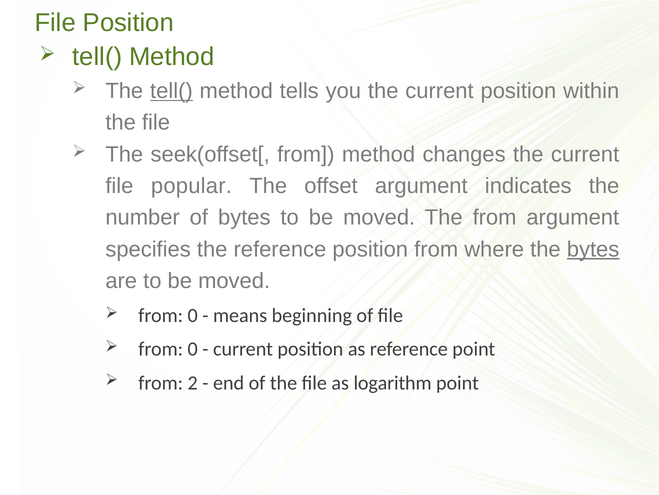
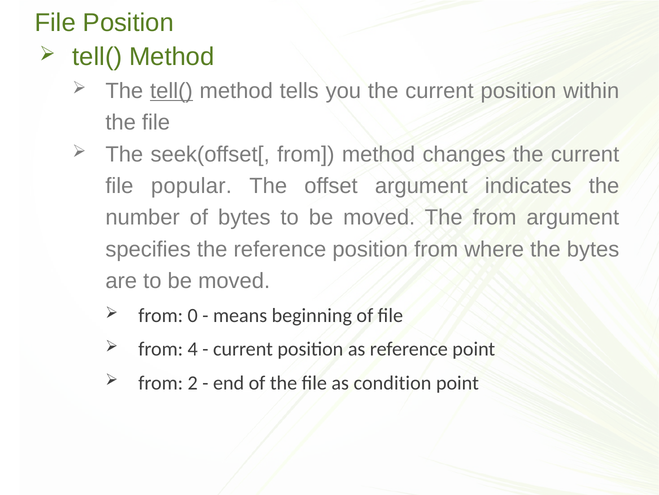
bytes at (593, 249) underline: present -> none
0 at (193, 349): 0 -> 4
logarithm: logarithm -> condition
